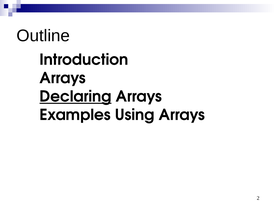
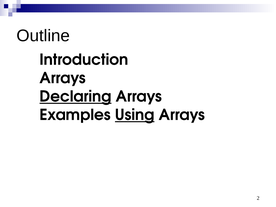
Using underline: none -> present
